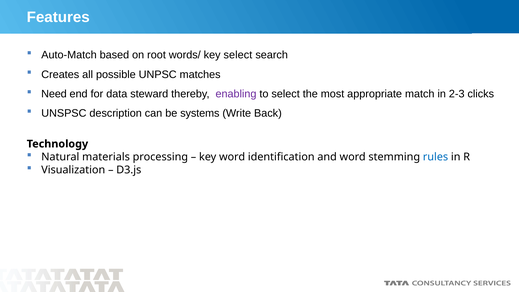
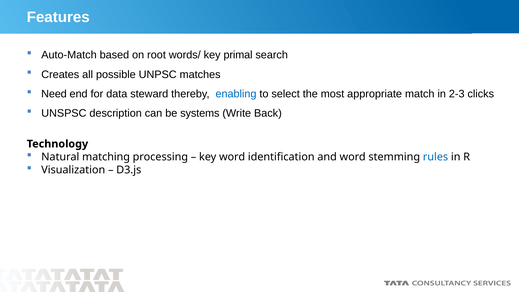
key select: select -> primal
enabling colour: purple -> blue
materials: materials -> matching
